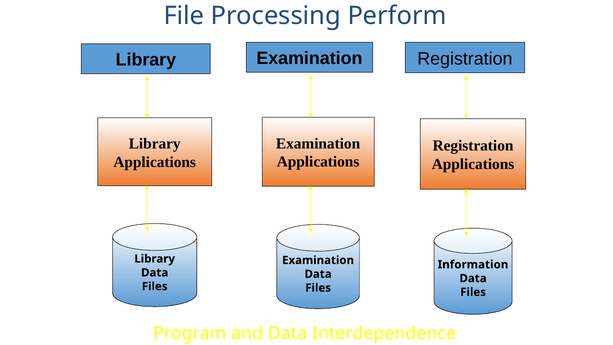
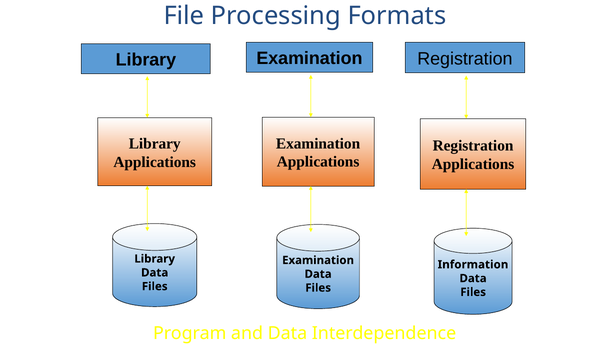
Perform: Perform -> Formats
